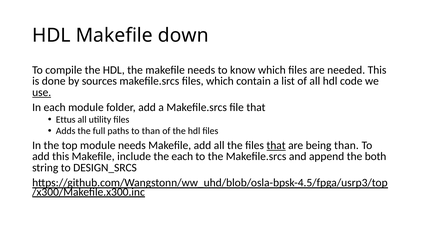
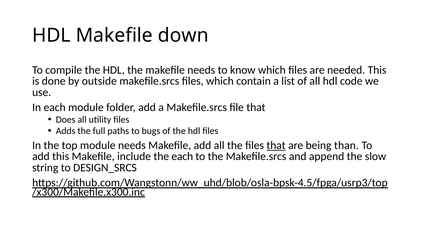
sources: sources -> outside
use underline: present -> none
Ettus: Ettus -> Does
to than: than -> bugs
both: both -> slow
